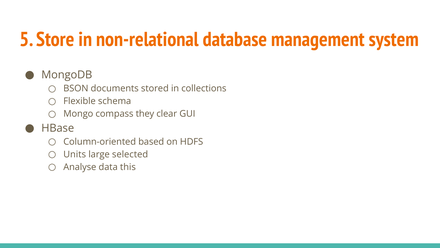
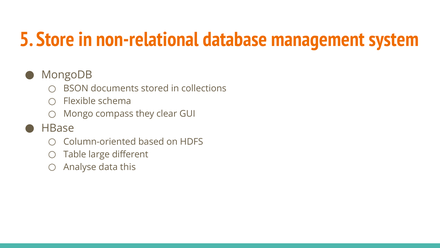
Units: Units -> Table
selected: selected -> different
